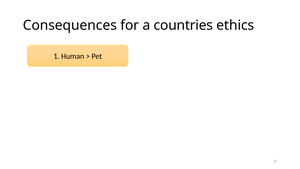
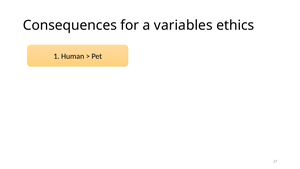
countries: countries -> variables
